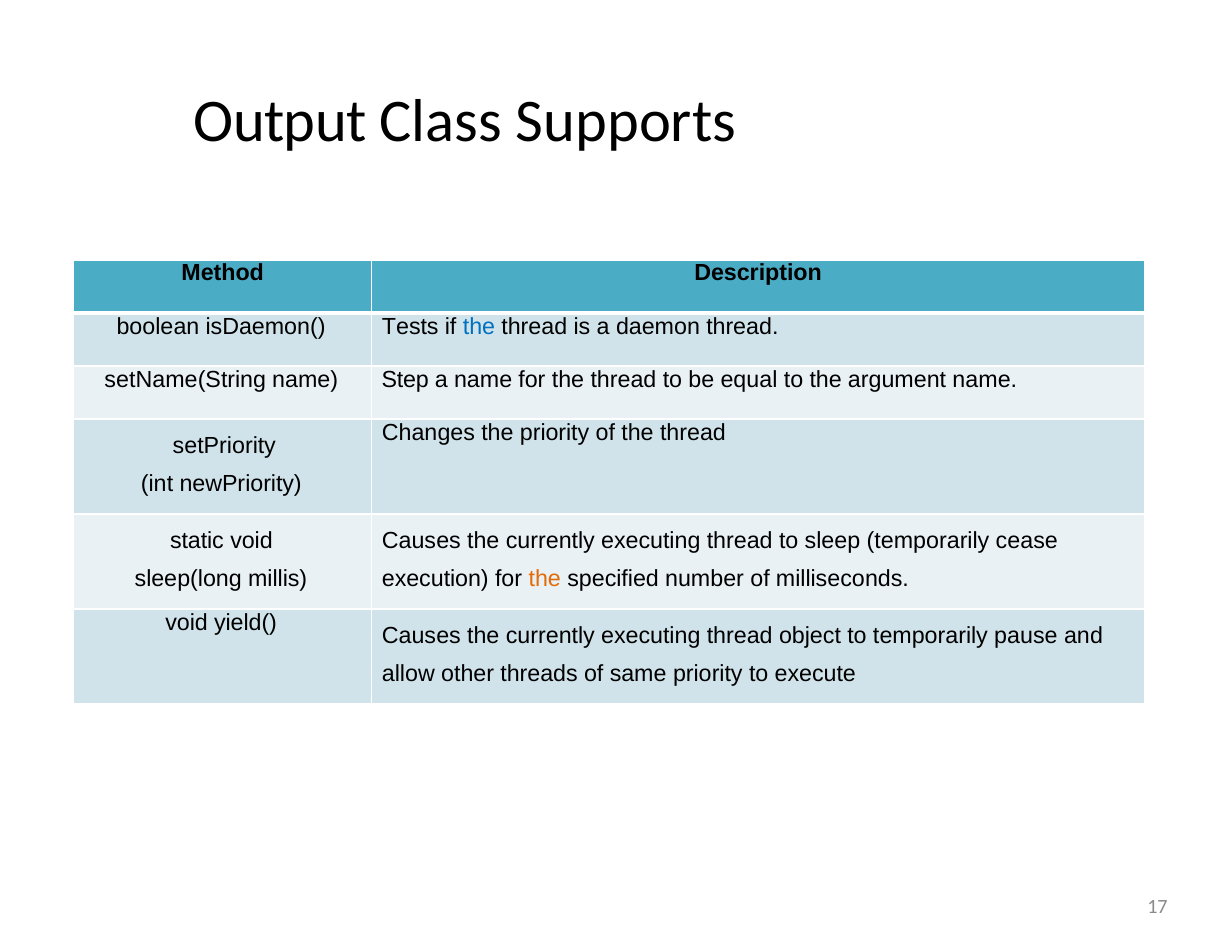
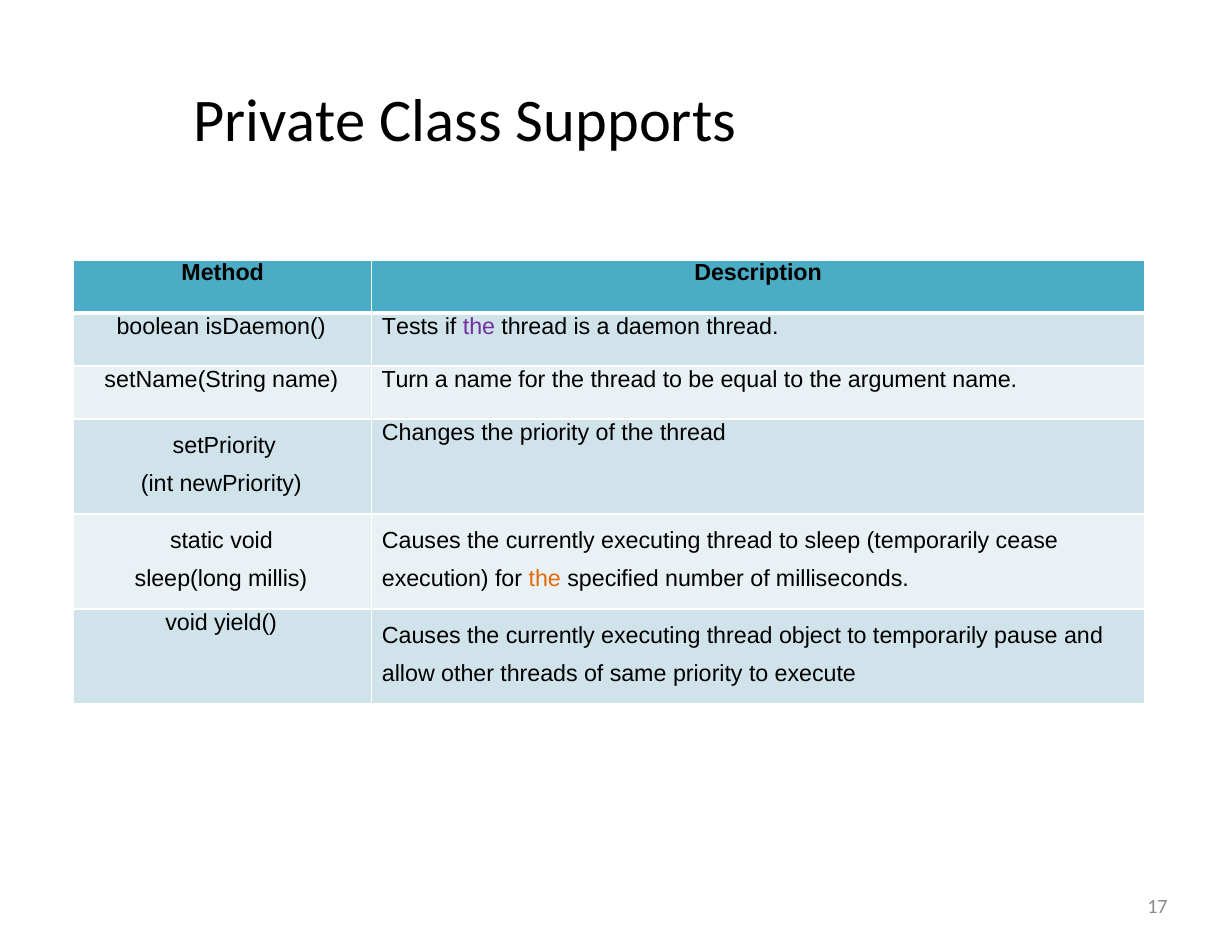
Output: Output -> Private
the at (479, 326) colour: blue -> purple
Step: Step -> Turn
